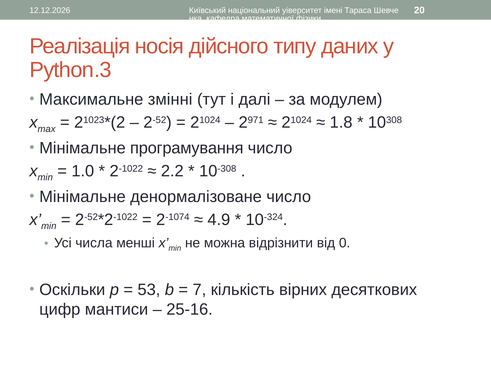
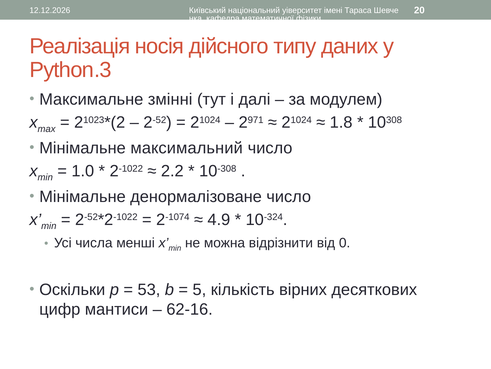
програмування: програмування -> максимальний
7: 7 -> 5
25-16: 25-16 -> 62-16
